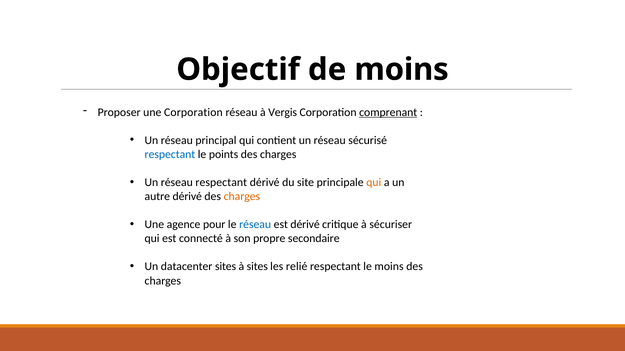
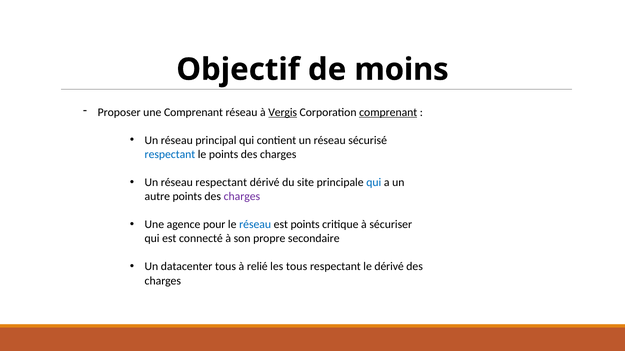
une Corporation: Corporation -> Comprenant
Vergis underline: none -> present
qui at (374, 183) colour: orange -> blue
autre dérivé: dérivé -> points
charges at (242, 197) colour: orange -> purple
est dérivé: dérivé -> points
datacenter sites: sites -> tous
à sites: sites -> relié
les relié: relié -> tous
le moins: moins -> dérivé
